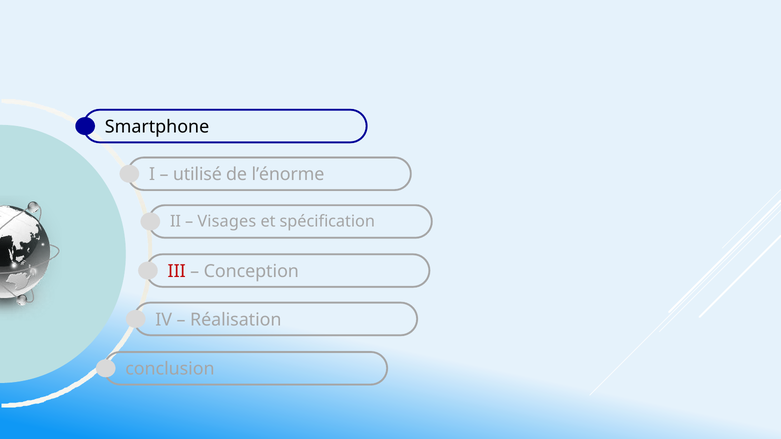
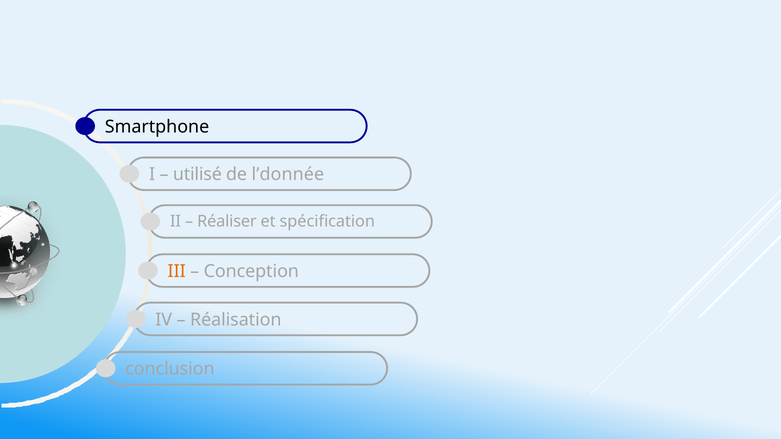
l’énorme: l’énorme -> l’donnée
Visages: Visages -> Réaliser
III colour: red -> orange
